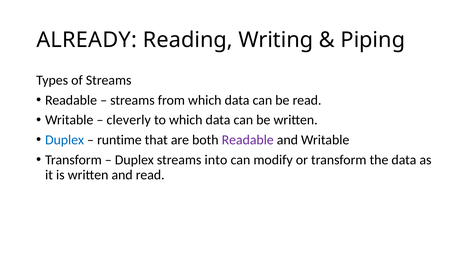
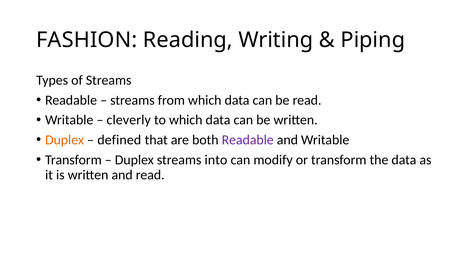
ALREADY: ALREADY -> FASHION
Duplex at (65, 140) colour: blue -> orange
runtime: runtime -> defined
